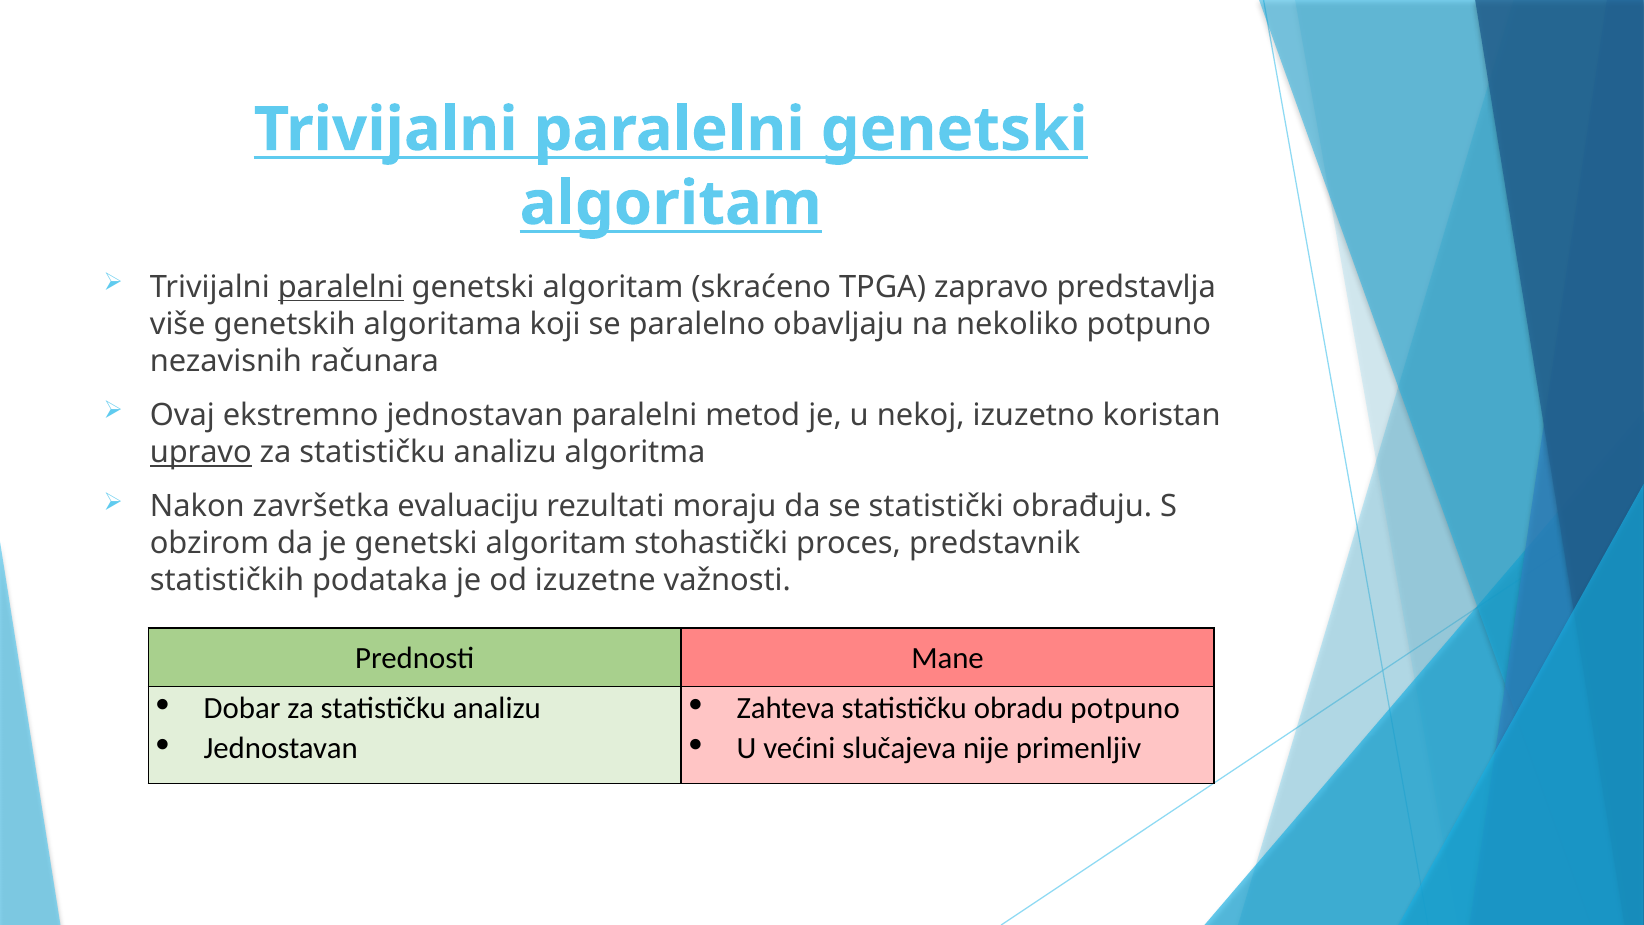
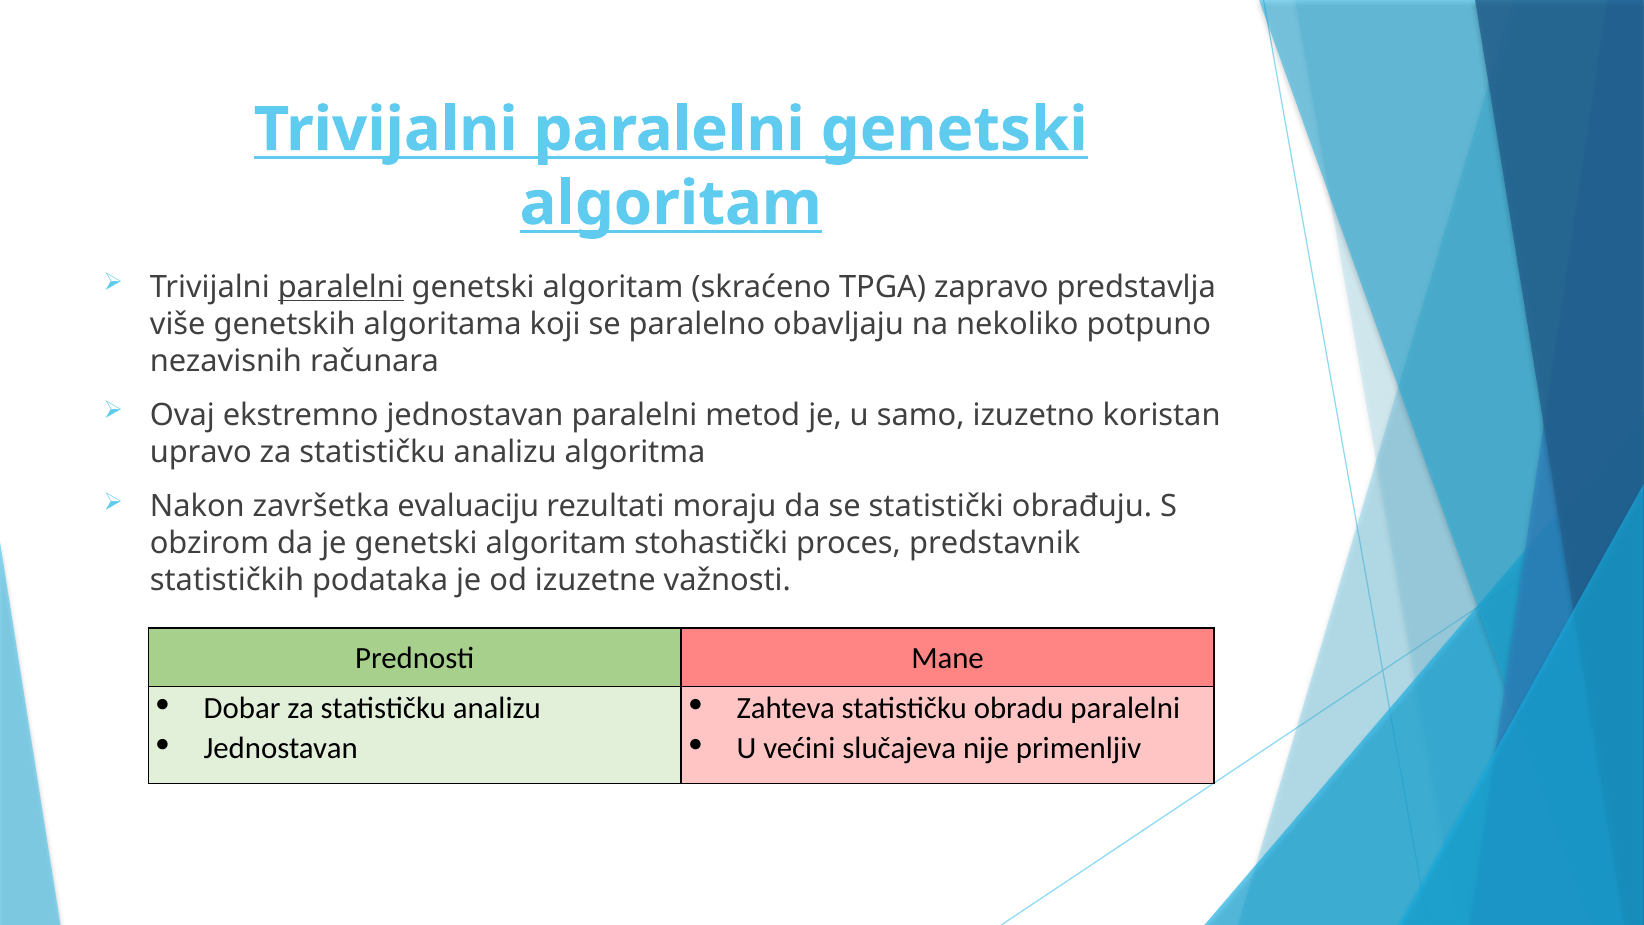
nekoj: nekoj -> samo
upravo underline: present -> none
obradu potpuno: potpuno -> paralelni
